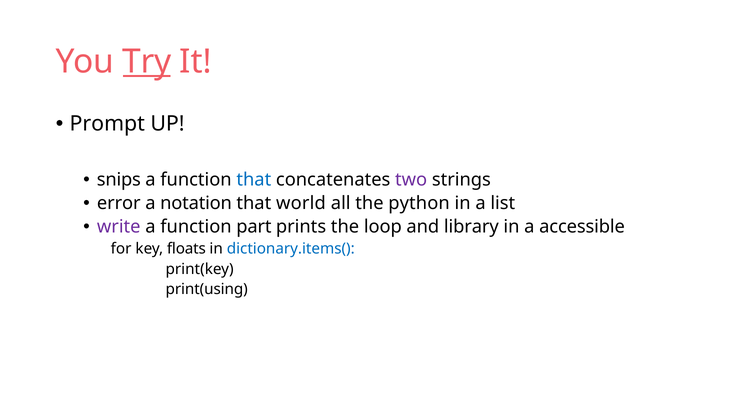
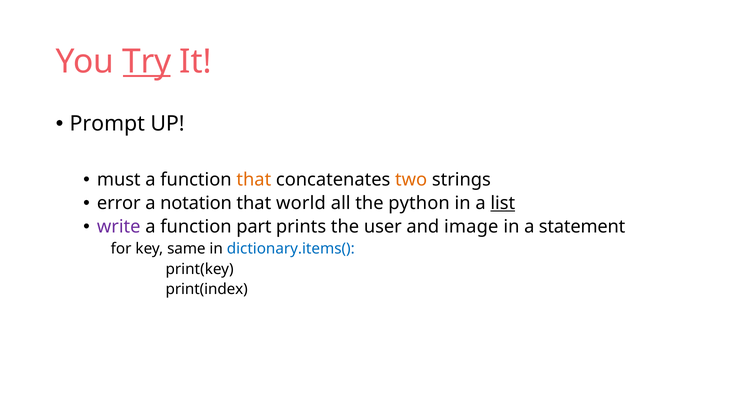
snips: snips -> must
that at (254, 180) colour: blue -> orange
two colour: purple -> orange
list underline: none -> present
loop: loop -> user
library: library -> image
accessible: accessible -> statement
floats: floats -> same
print(using: print(using -> print(index
